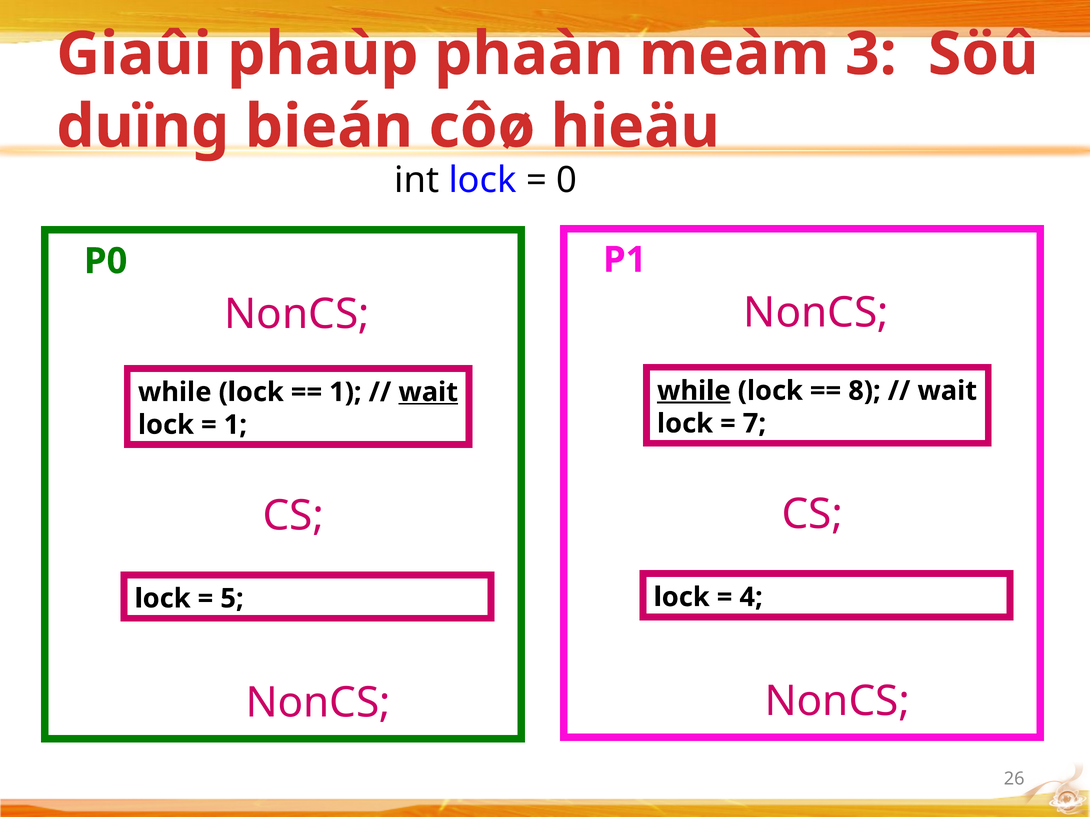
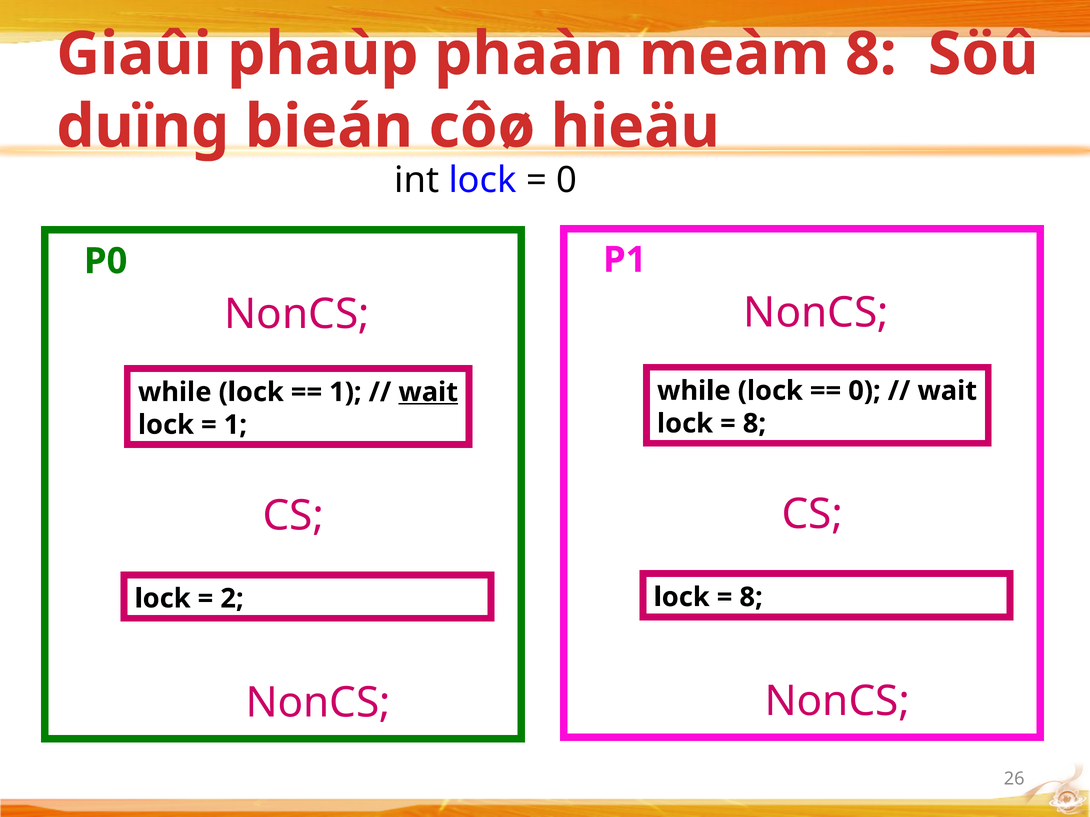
meàm 3: 3 -> 8
while at (694, 391) underline: present -> none
8 at (864, 391): 8 -> 0
7 at (754, 424): 7 -> 8
4 at (751, 598): 4 -> 8
5: 5 -> 2
